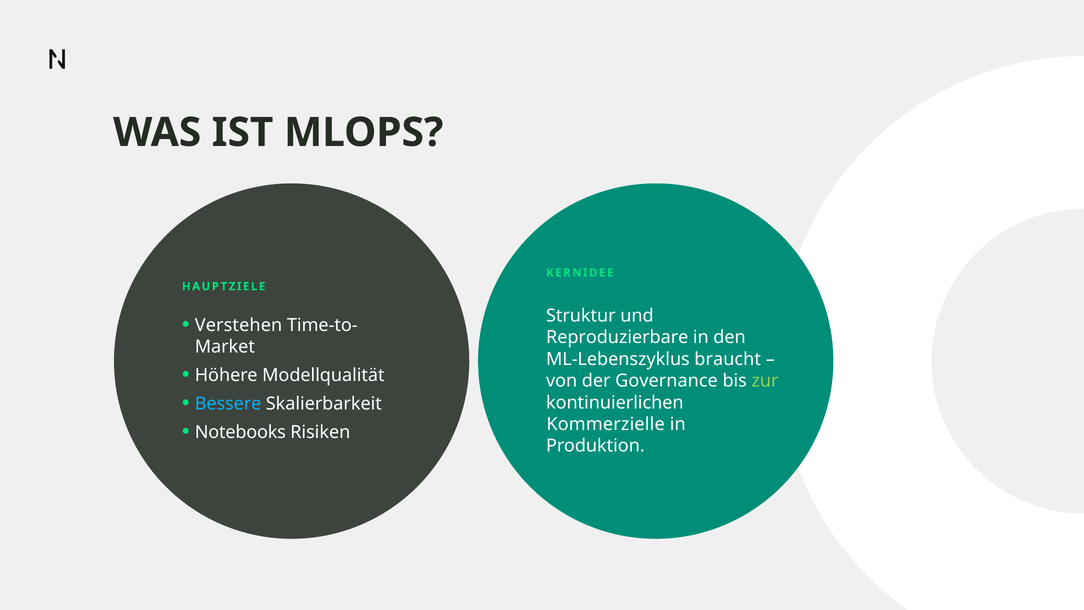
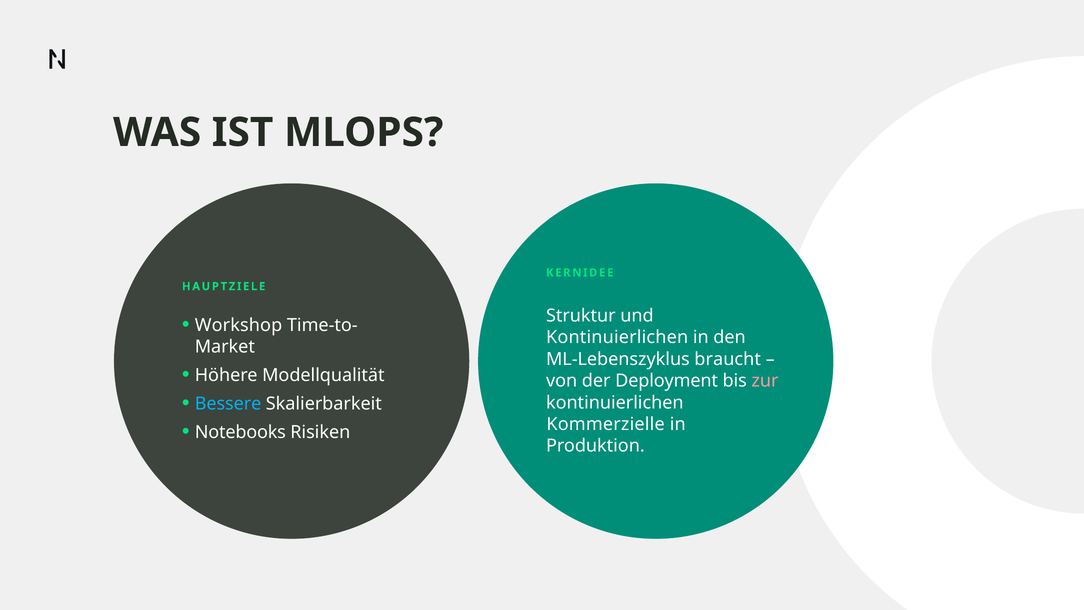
Verstehen: Verstehen -> Workshop
Reproduzierbare at (617, 337): Reproduzierbare -> Kontinuierlichen
Governance: Governance -> Deployment
zur colour: light green -> pink
